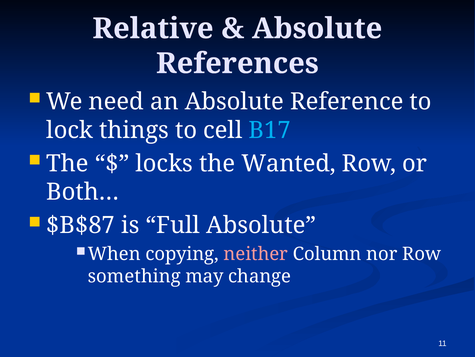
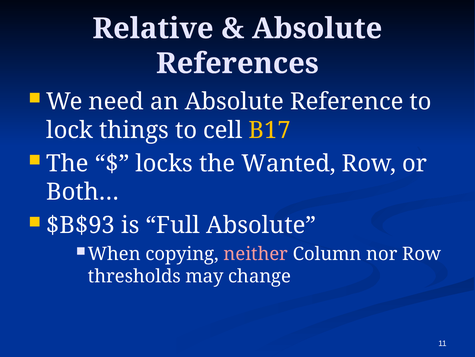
B17 colour: light blue -> yellow
$B$87: $B$87 -> $B$93
something: something -> thresholds
